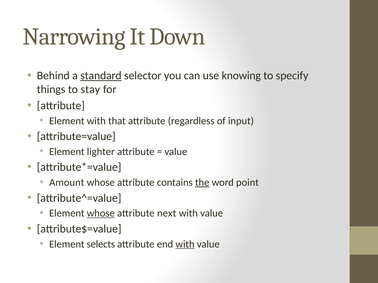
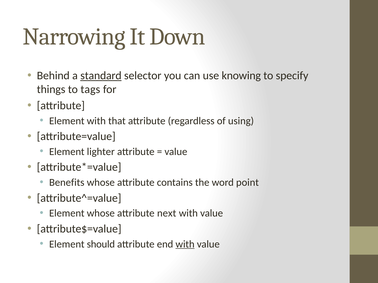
stay: stay -> tags
input: input -> using
Amount: Amount -> Benefits
the underline: present -> none
whose at (101, 214) underline: present -> none
selects: selects -> should
